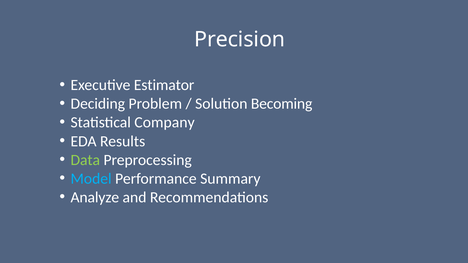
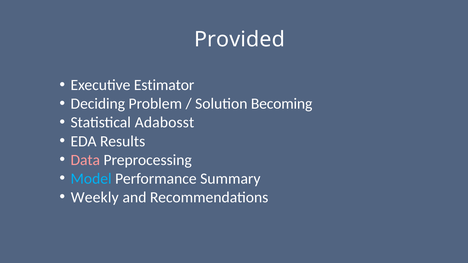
Precision: Precision -> Provided
Company: Company -> Adabosst
Data colour: light green -> pink
Analyze: Analyze -> Weekly
